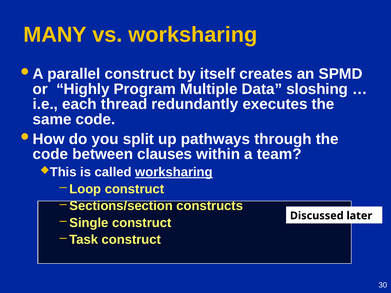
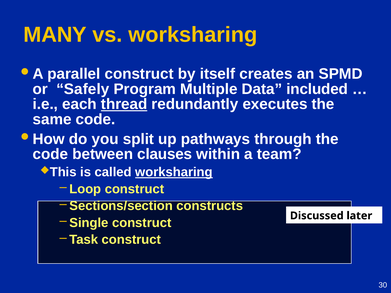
Highly: Highly -> Safely
sloshing: sloshing -> included
thread underline: none -> present
